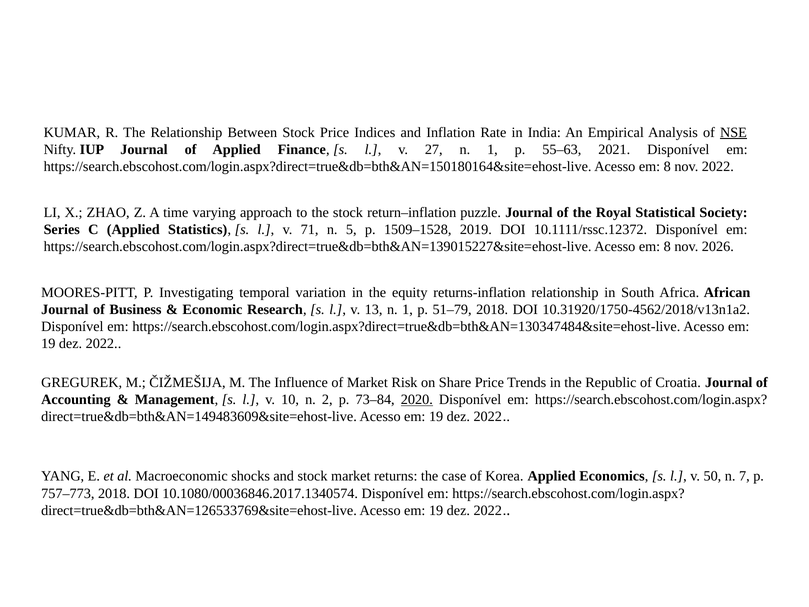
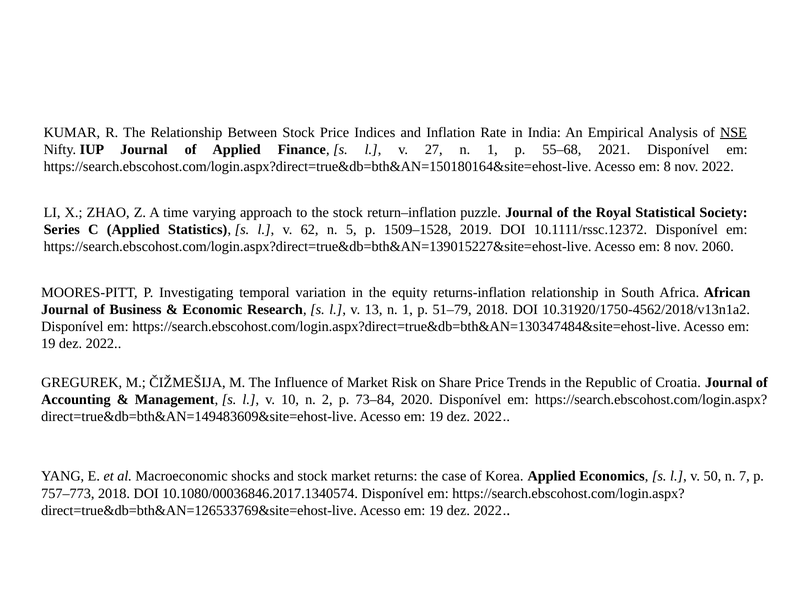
55–63: 55–63 -> 55–68
71: 71 -> 62
2026: 2026 -> 2060
2020 underline: present -> none
